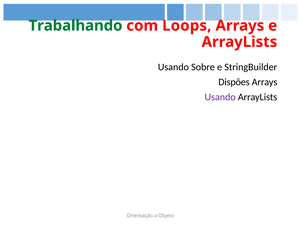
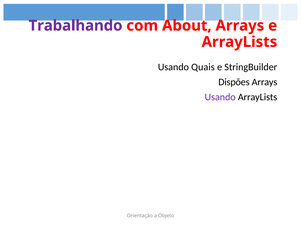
Trabalhando colour: green -> purple
Loops: Loops -> About
Sobre: Sobre -> Quais
